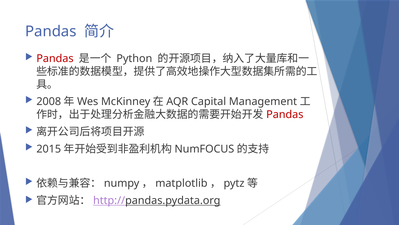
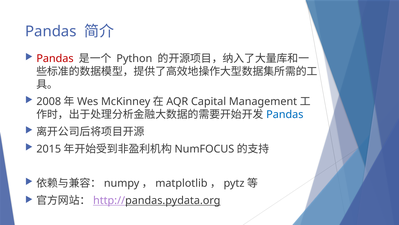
Pandas at (285, 114) colour: red -> blue
